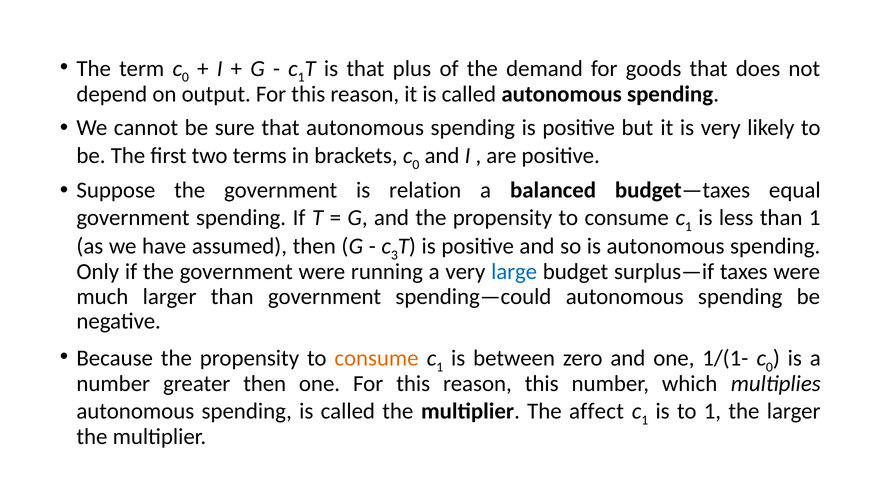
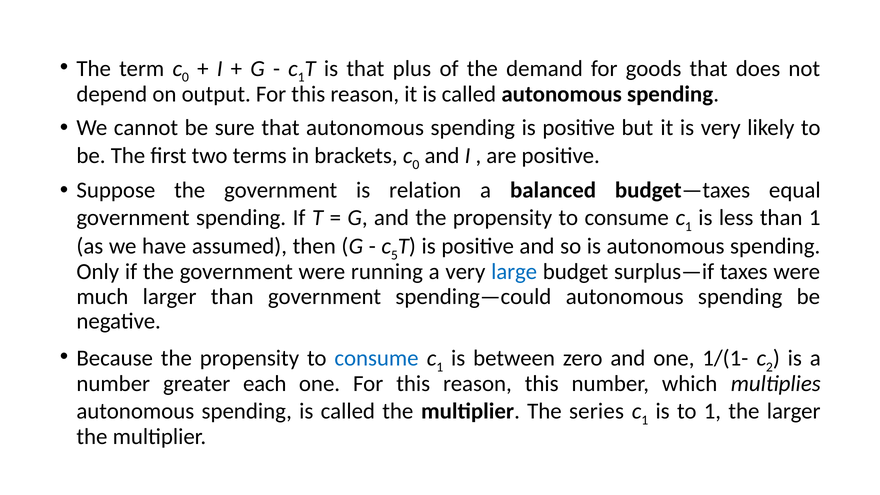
3: 3 -> 5
consume at (377, 358) colour: orange -> blue
0 at (769, 367): 0 -> 2
greater then: then -> each
affect: affect -> series
